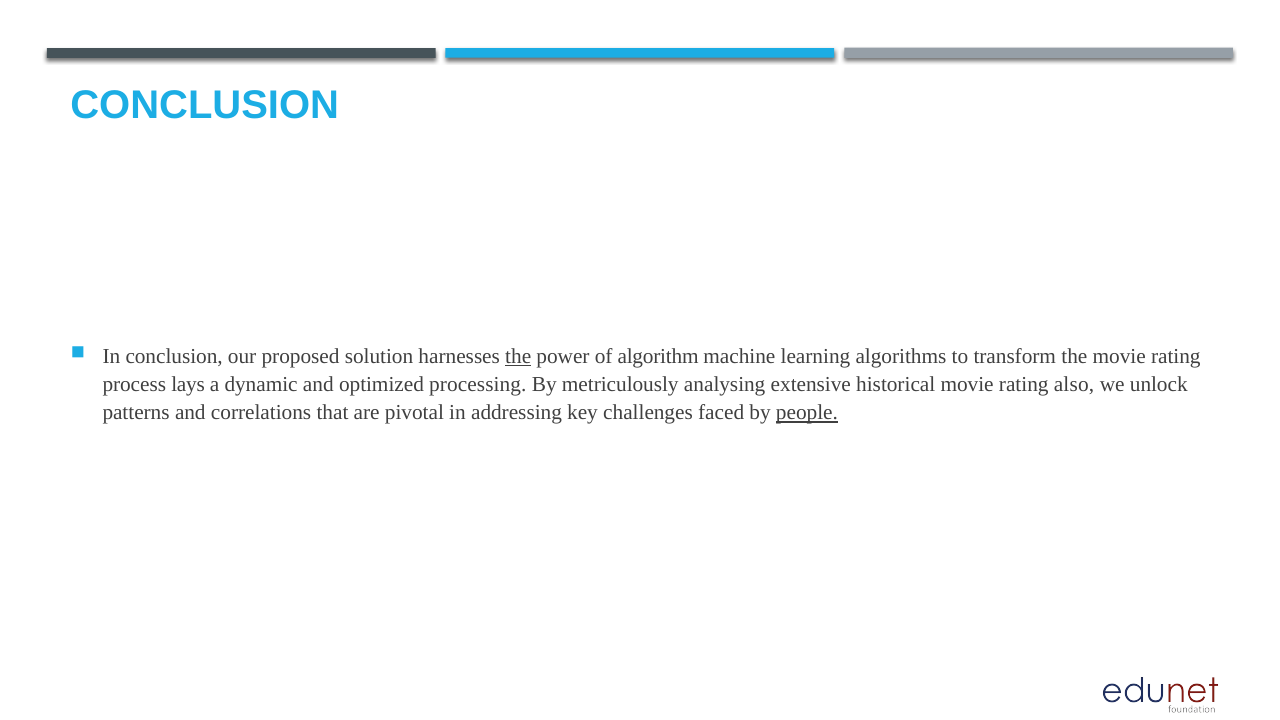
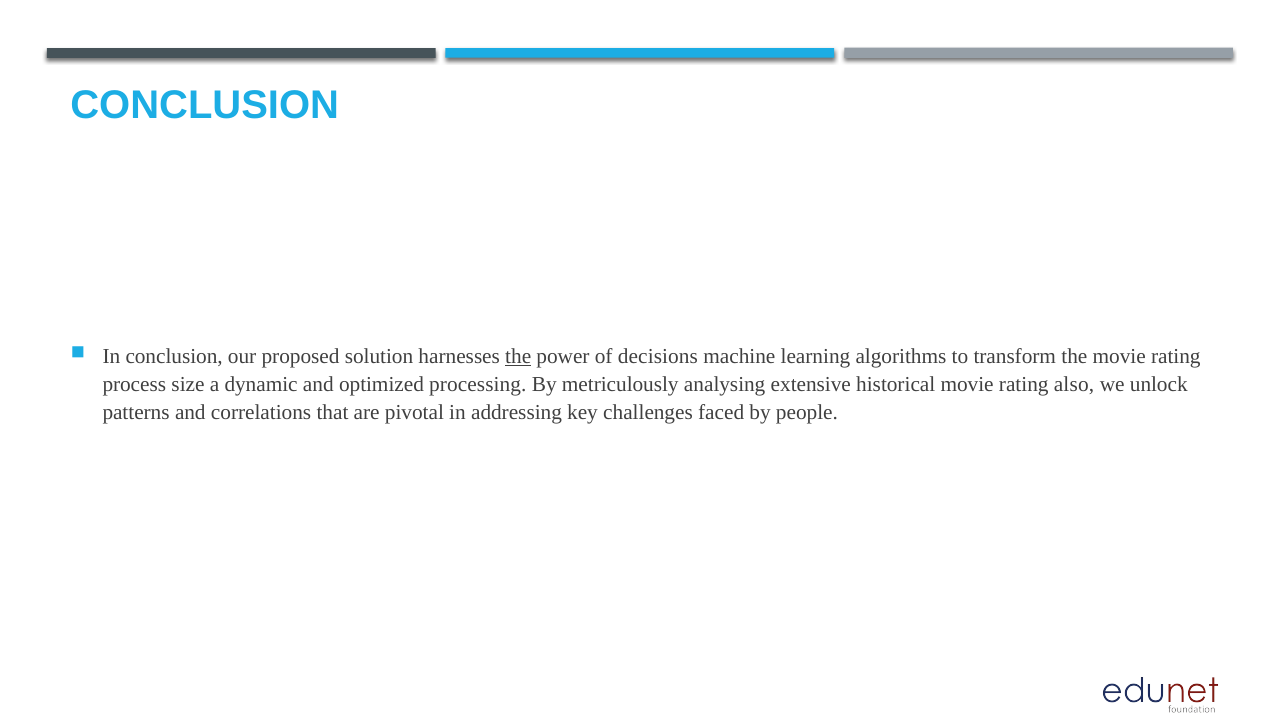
algorithm: algorithm -> decisions
lays: lays -> size
people underline: present -> none
